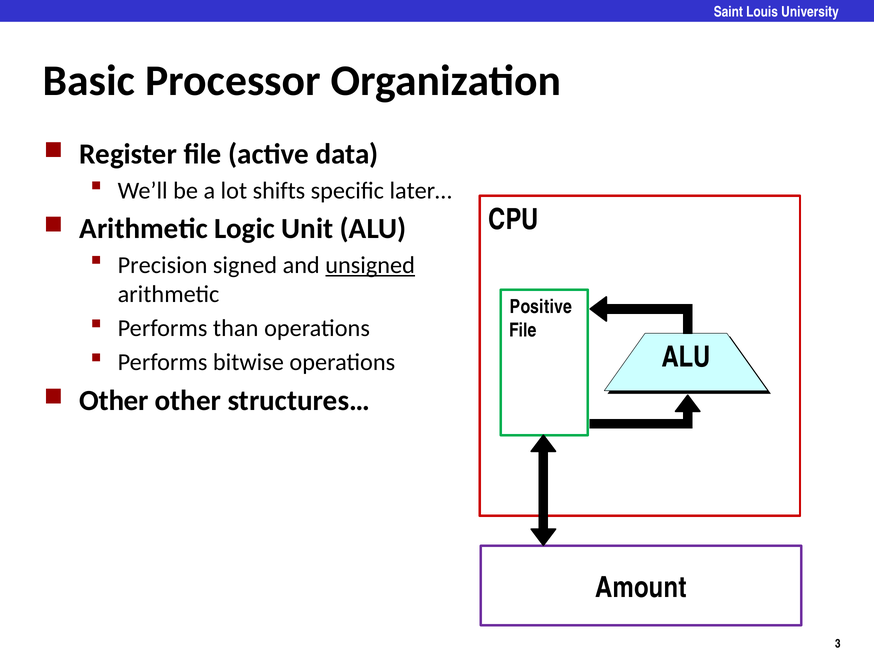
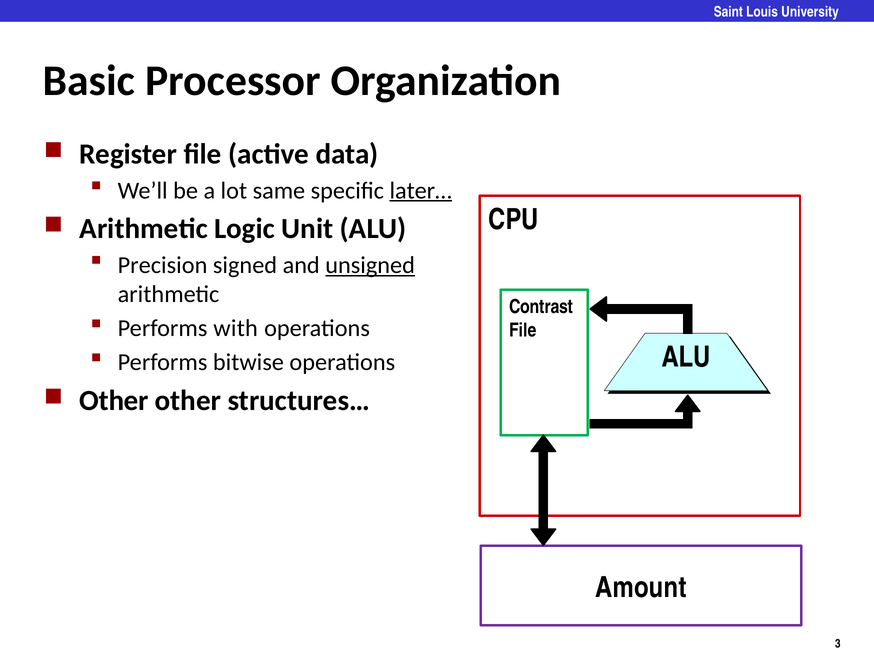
shifts: shifts -> same
later… underline: none -> present
Positive: Positive -> Contrast
than: than -> with
